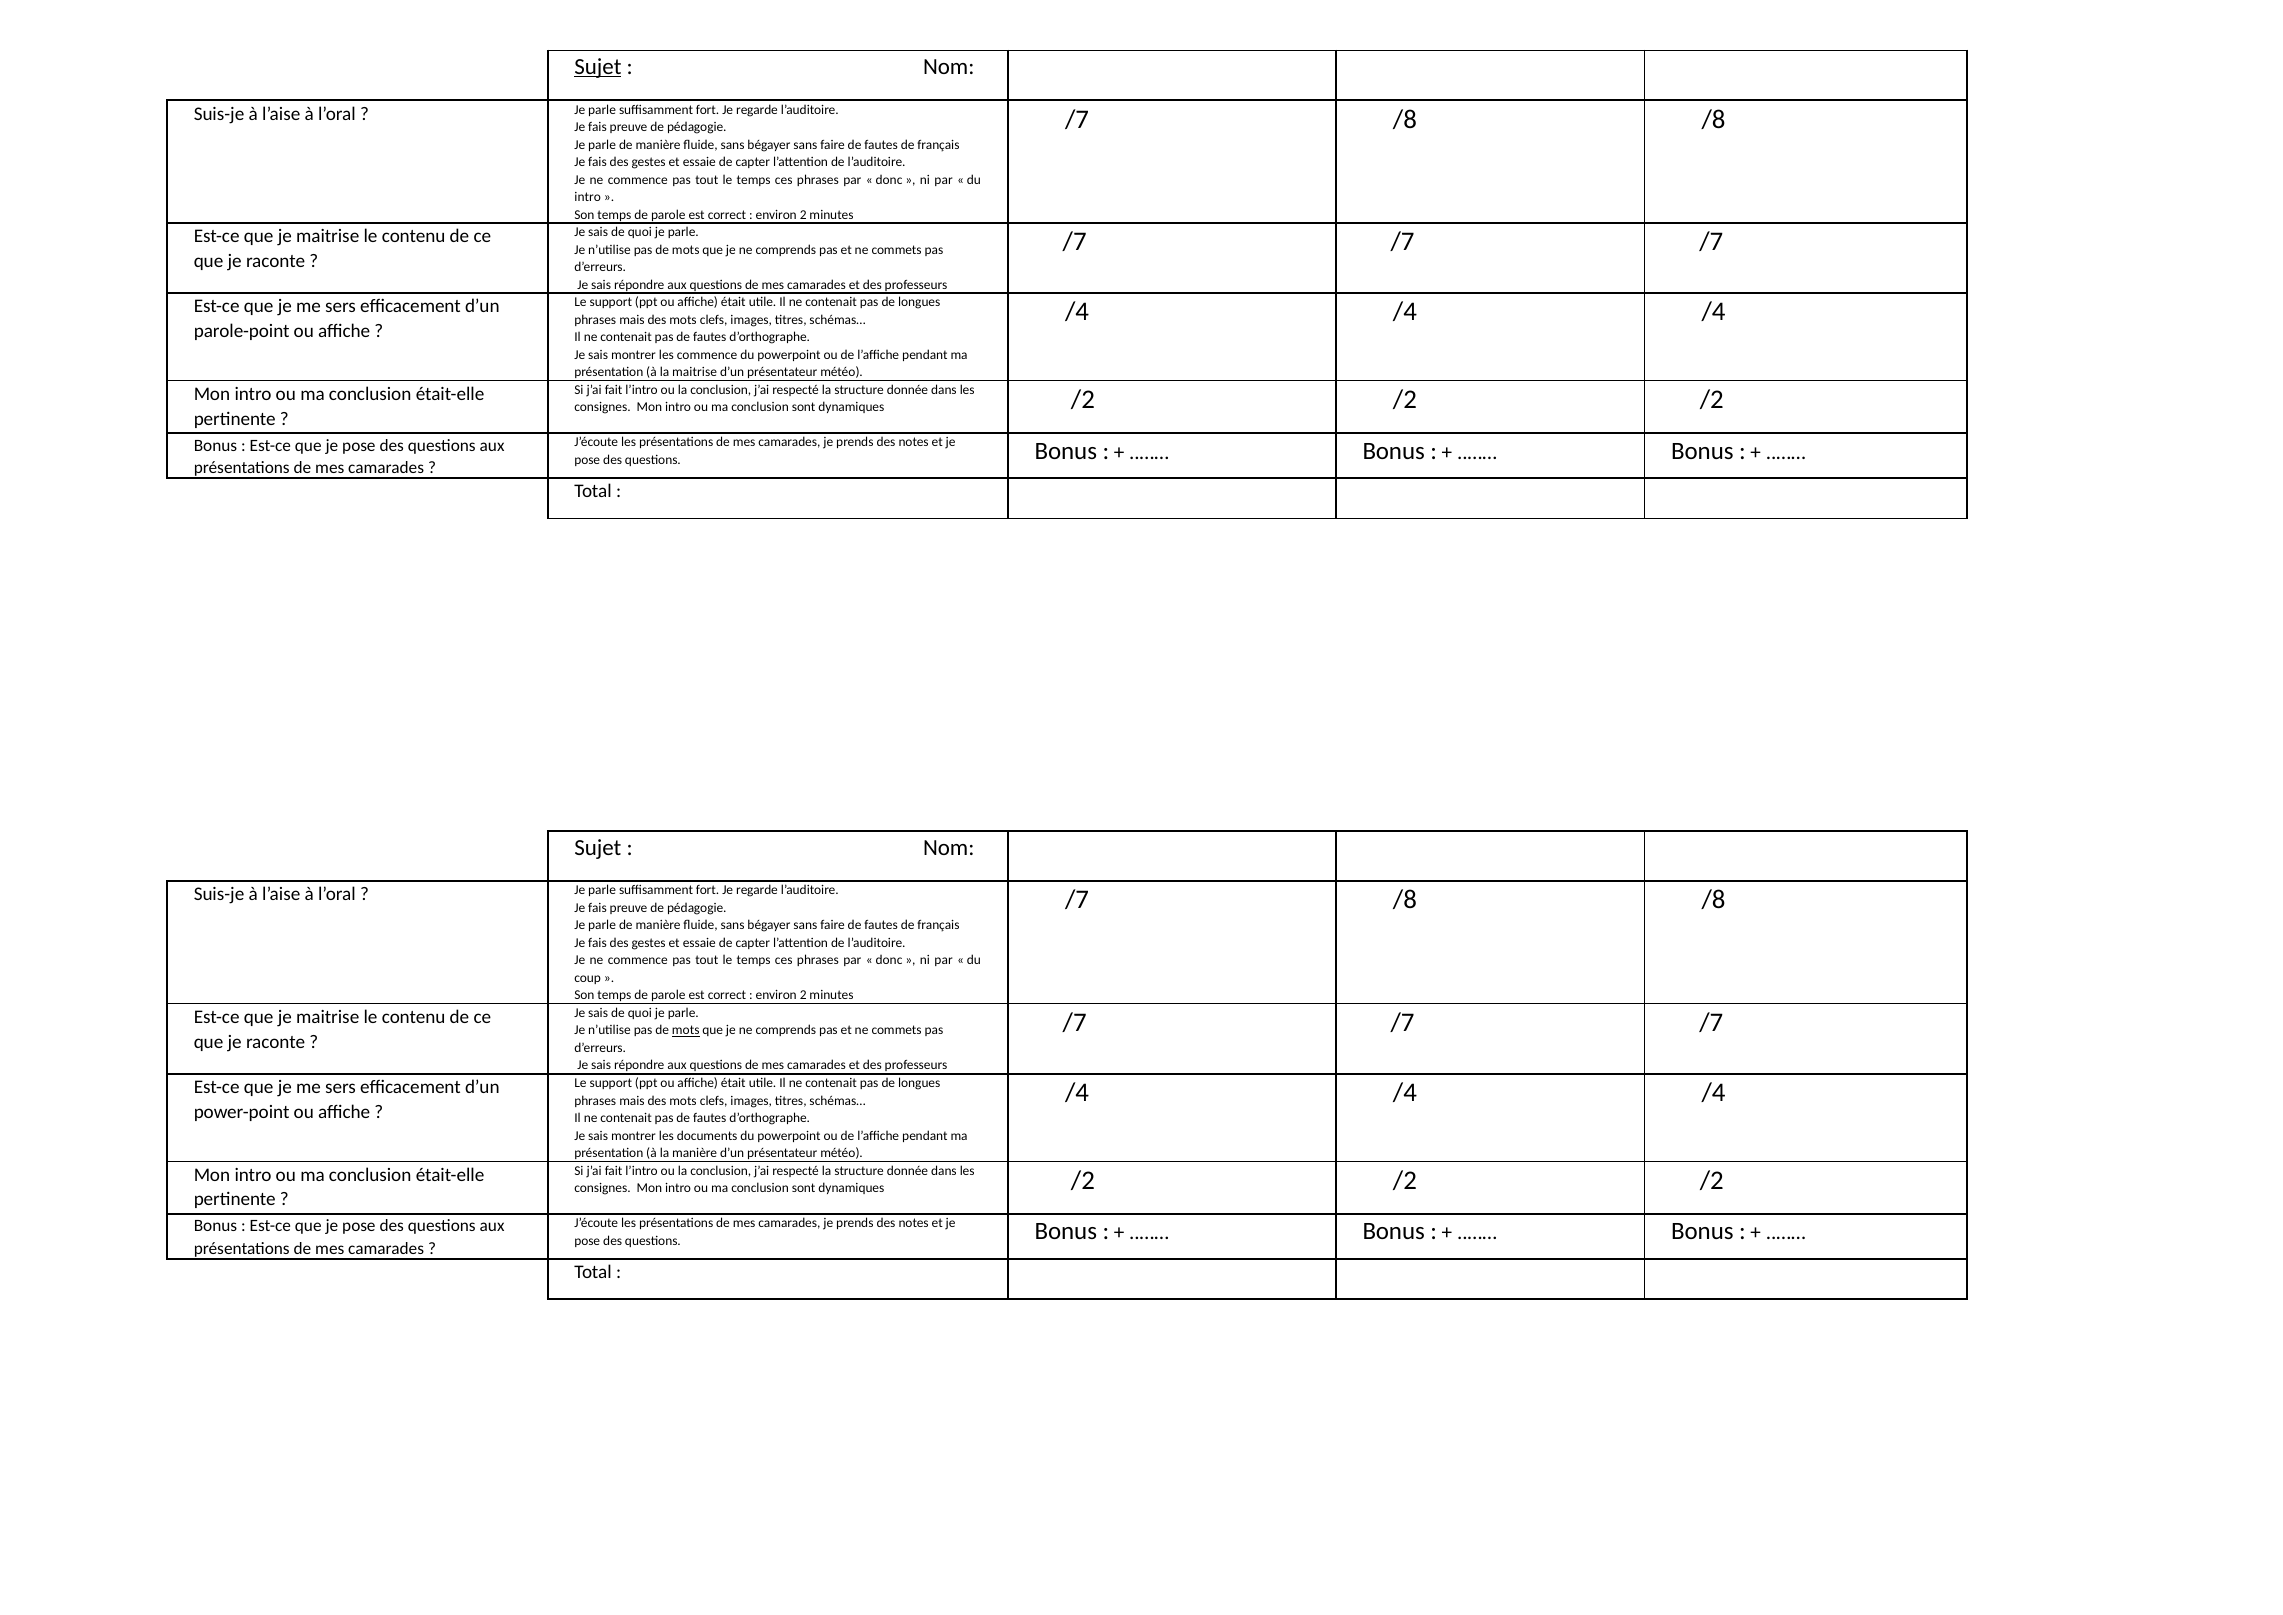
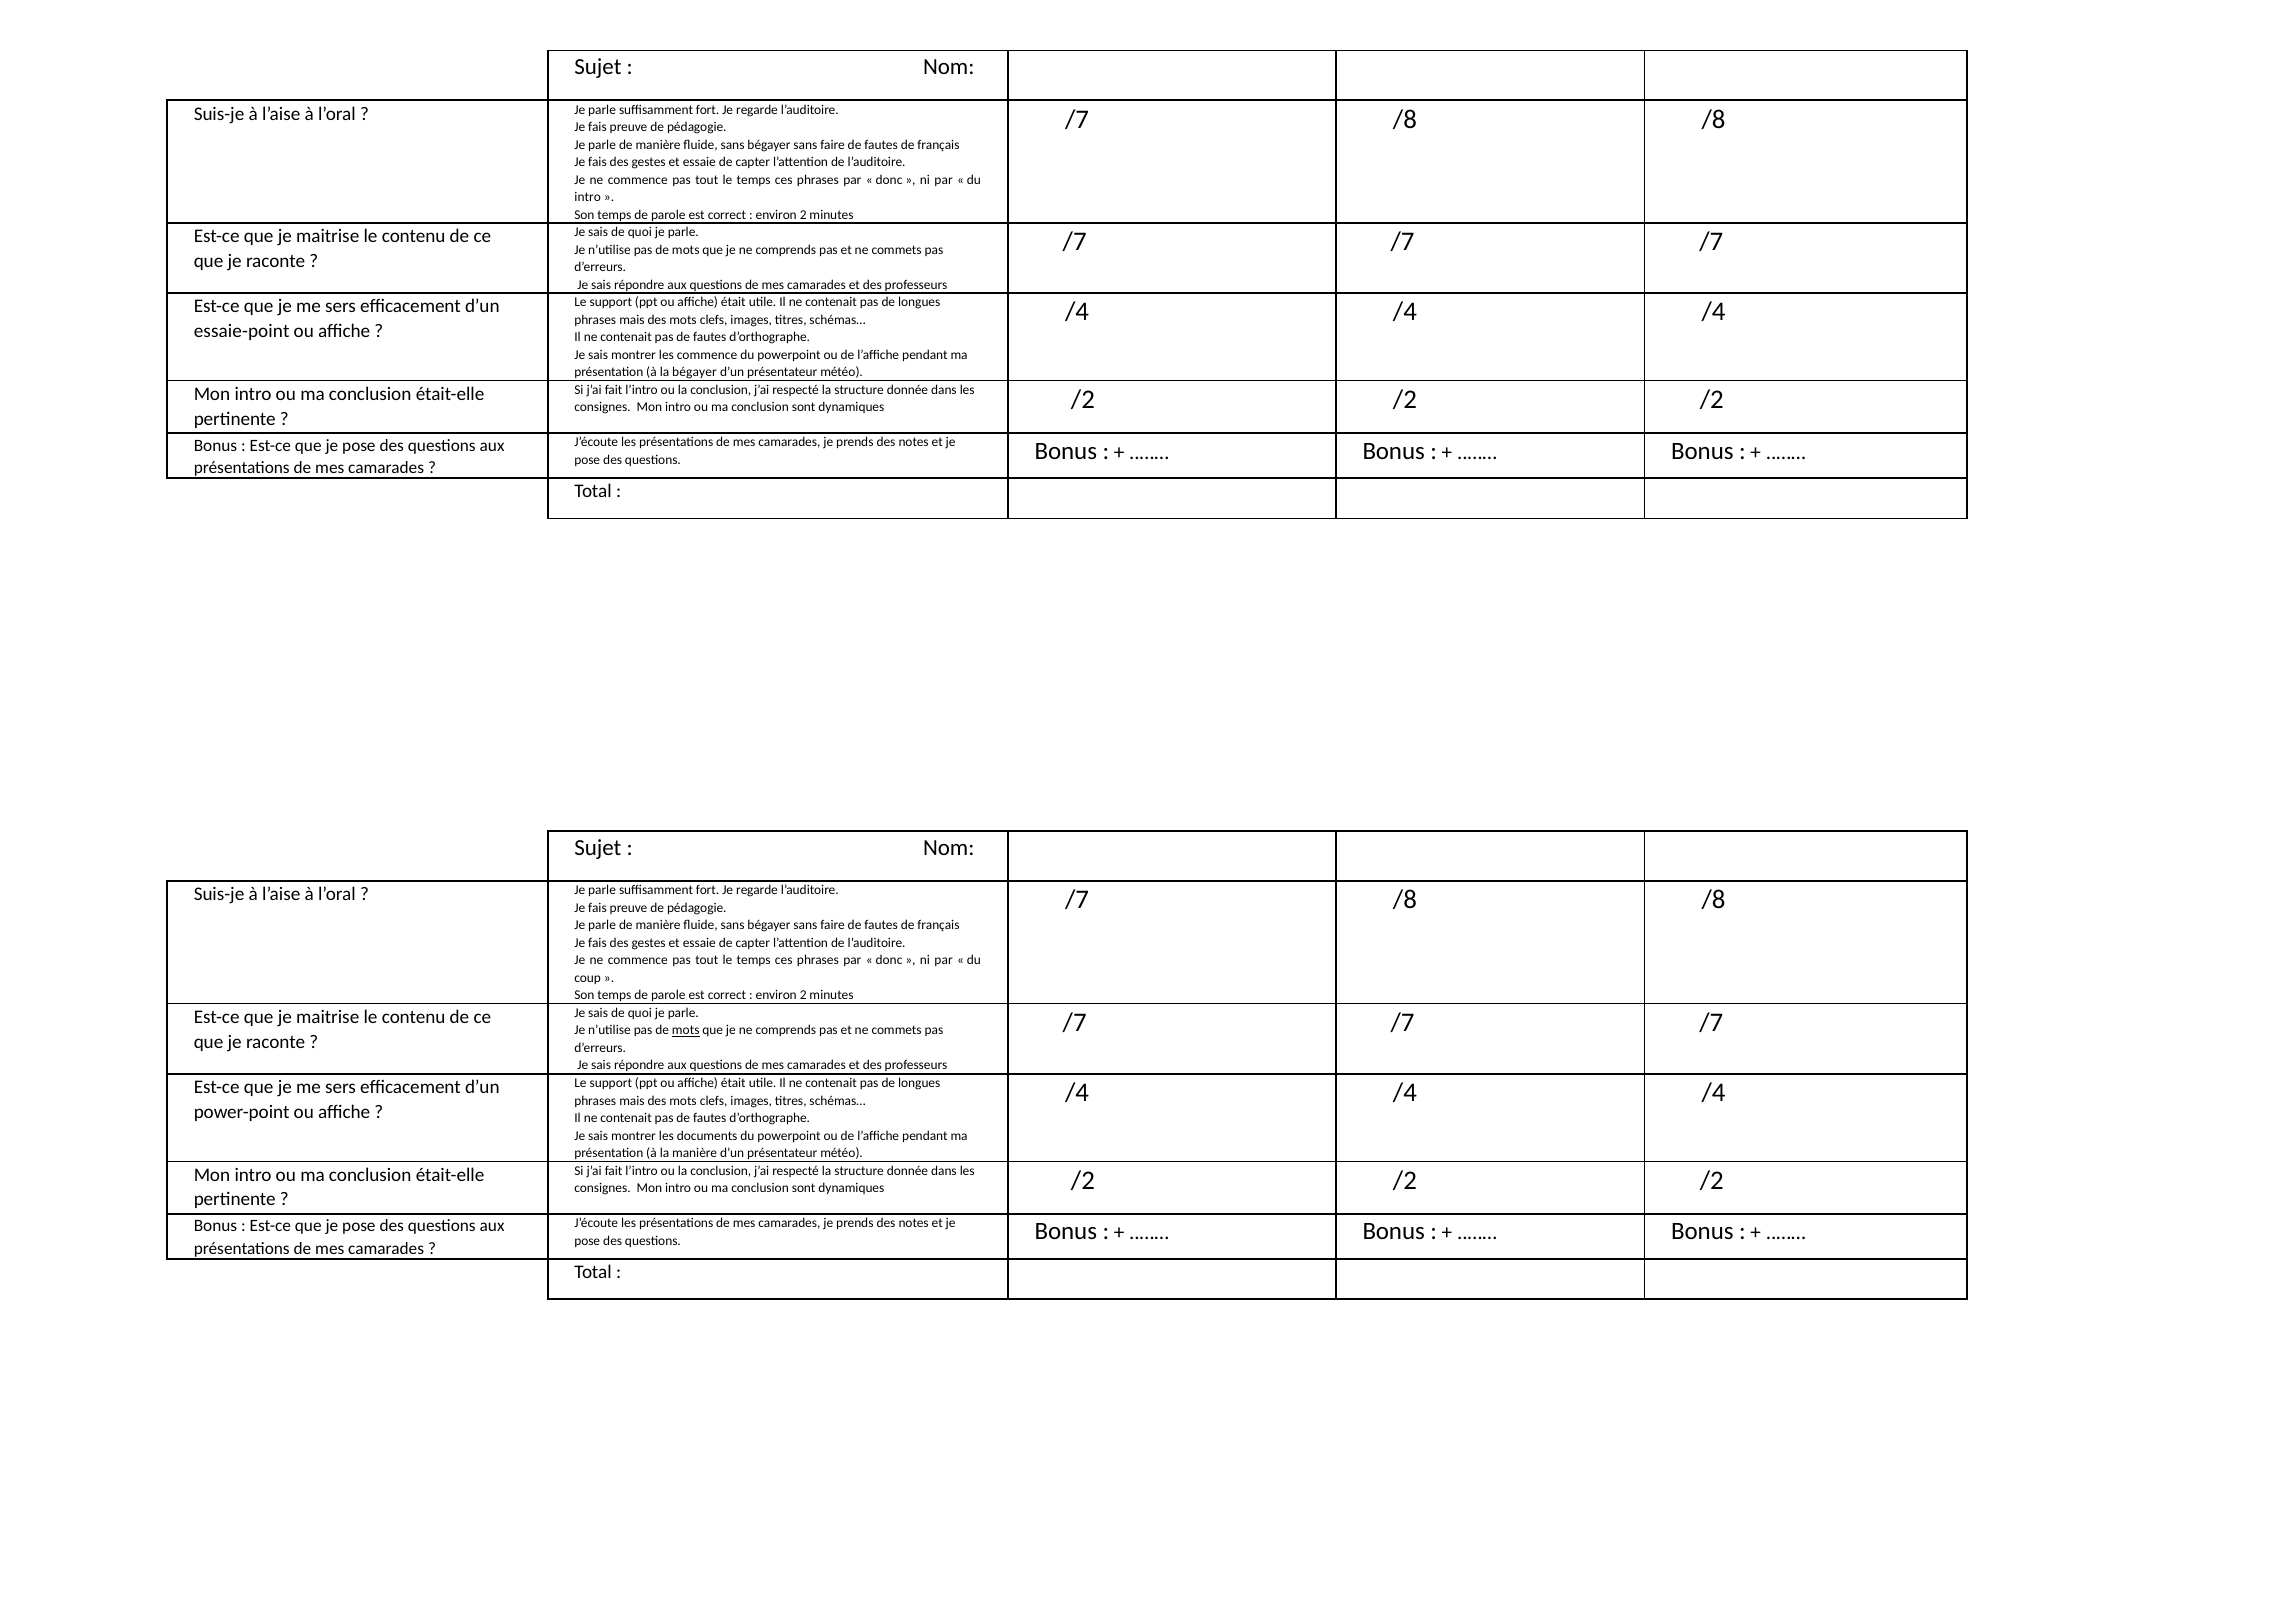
Sujet at (598, 67) underline: present -> none
parole-point: parole-point -> essaie-point
la maitrise: maitrise -> bégayer
